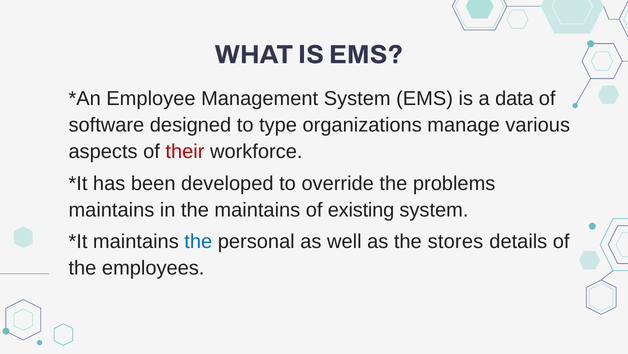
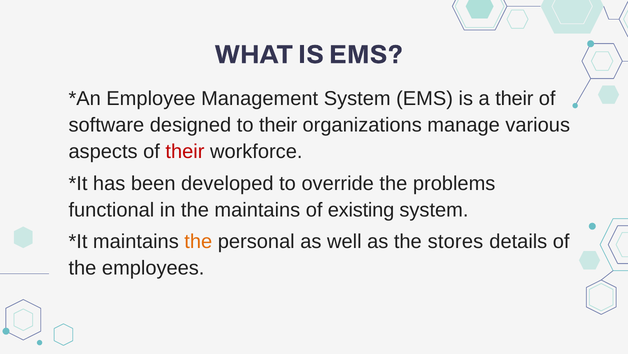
a data: data -> their
to type: type -> their
maintains at (111, 210): maintains -> functional
the at (198, 241) colour: blue -> orange
